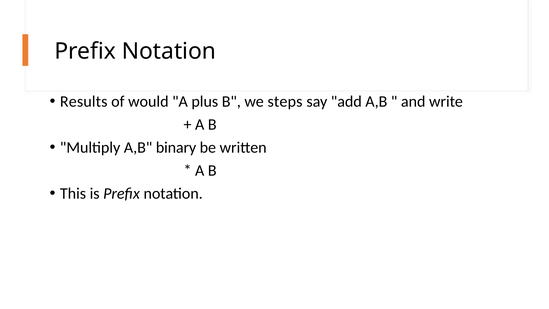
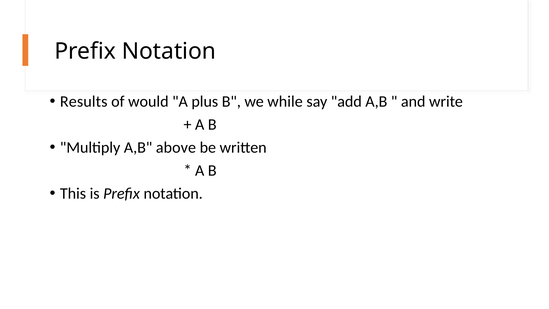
steps: steps -> while
binary: binary -> above
